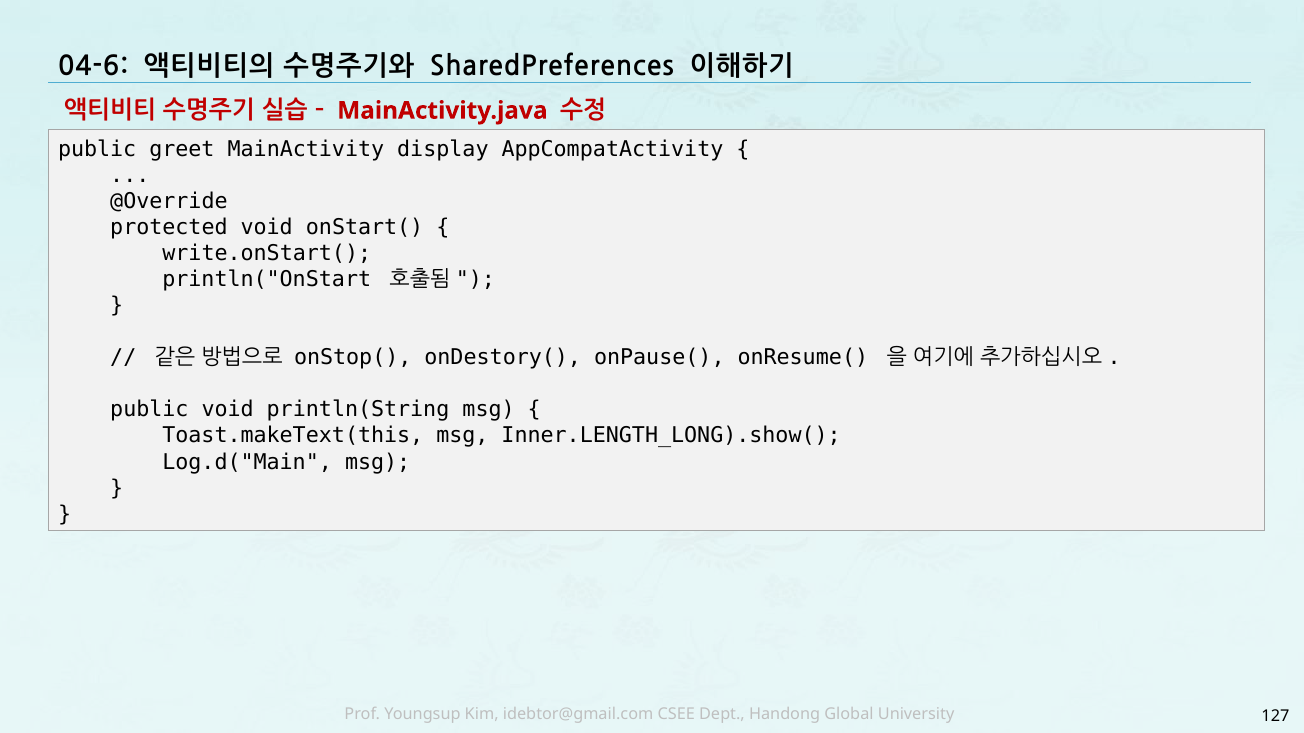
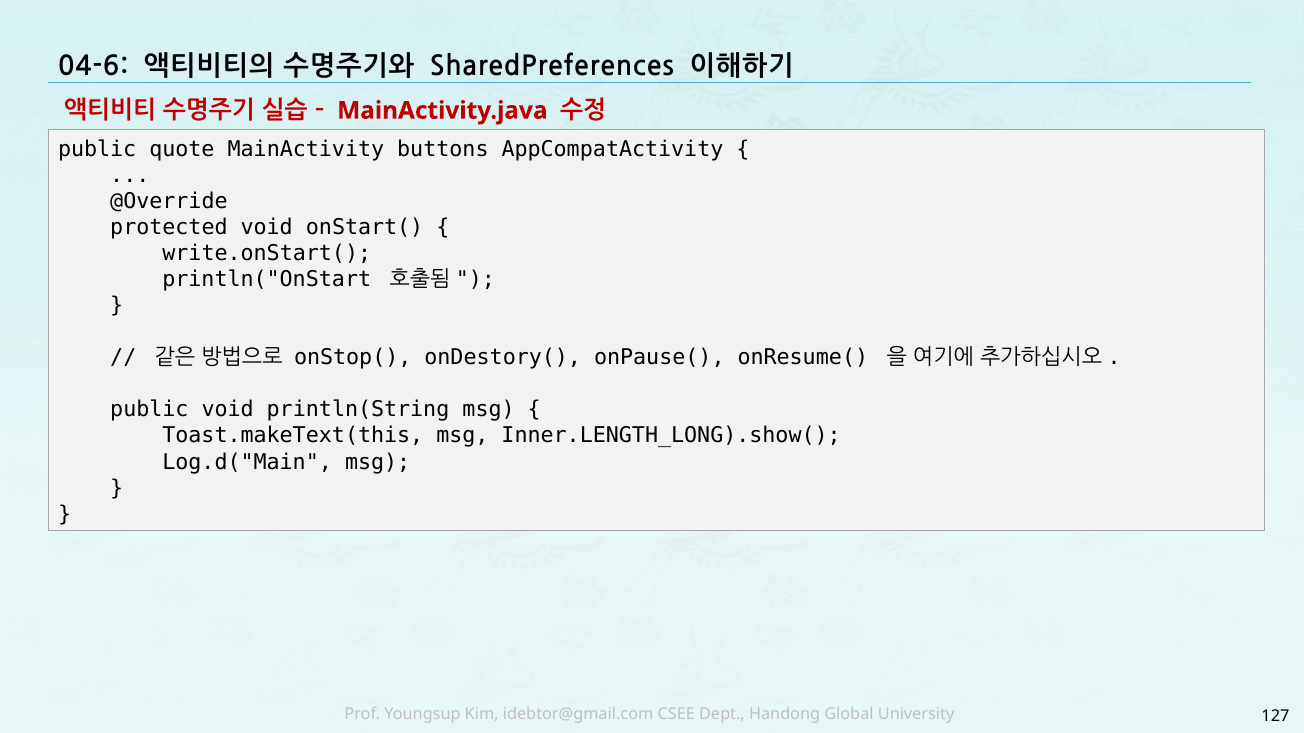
greet: greet -> quote
display: display -> buttons
